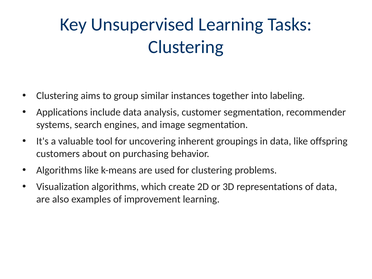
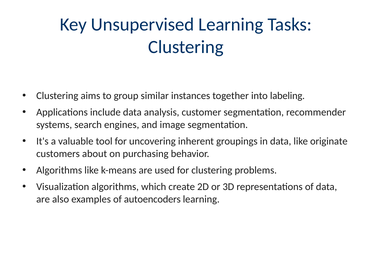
offspring: offspring -> originate
improvement: improvement -> autoencoders
